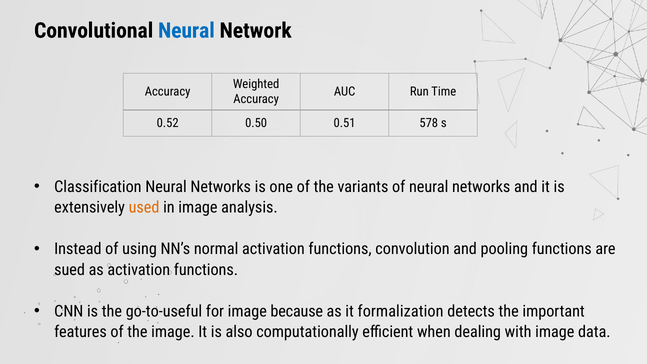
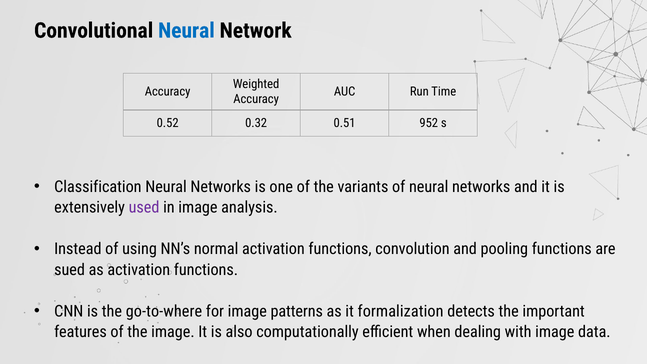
0.50: 0.50 -> 0.32
578: 578 -> 952
used colour: orange -> purple
go-to-useful: go-to-useful -> go-to-where
because: because -> patterns
